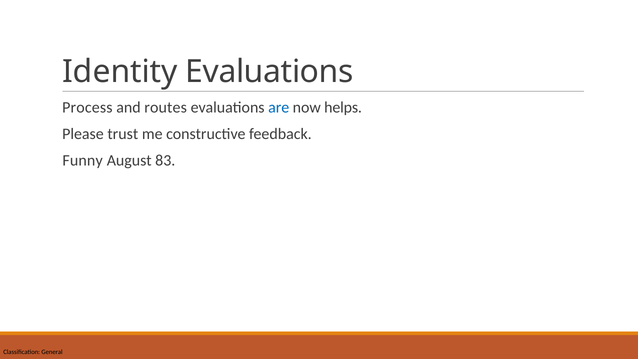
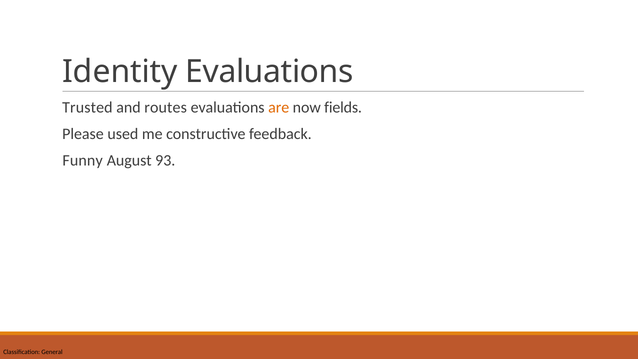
Process: Process -> Trusted
are colour: blue -> orange
helps: helps -> fields
trust: trust -> used
83: 83 -> 93
